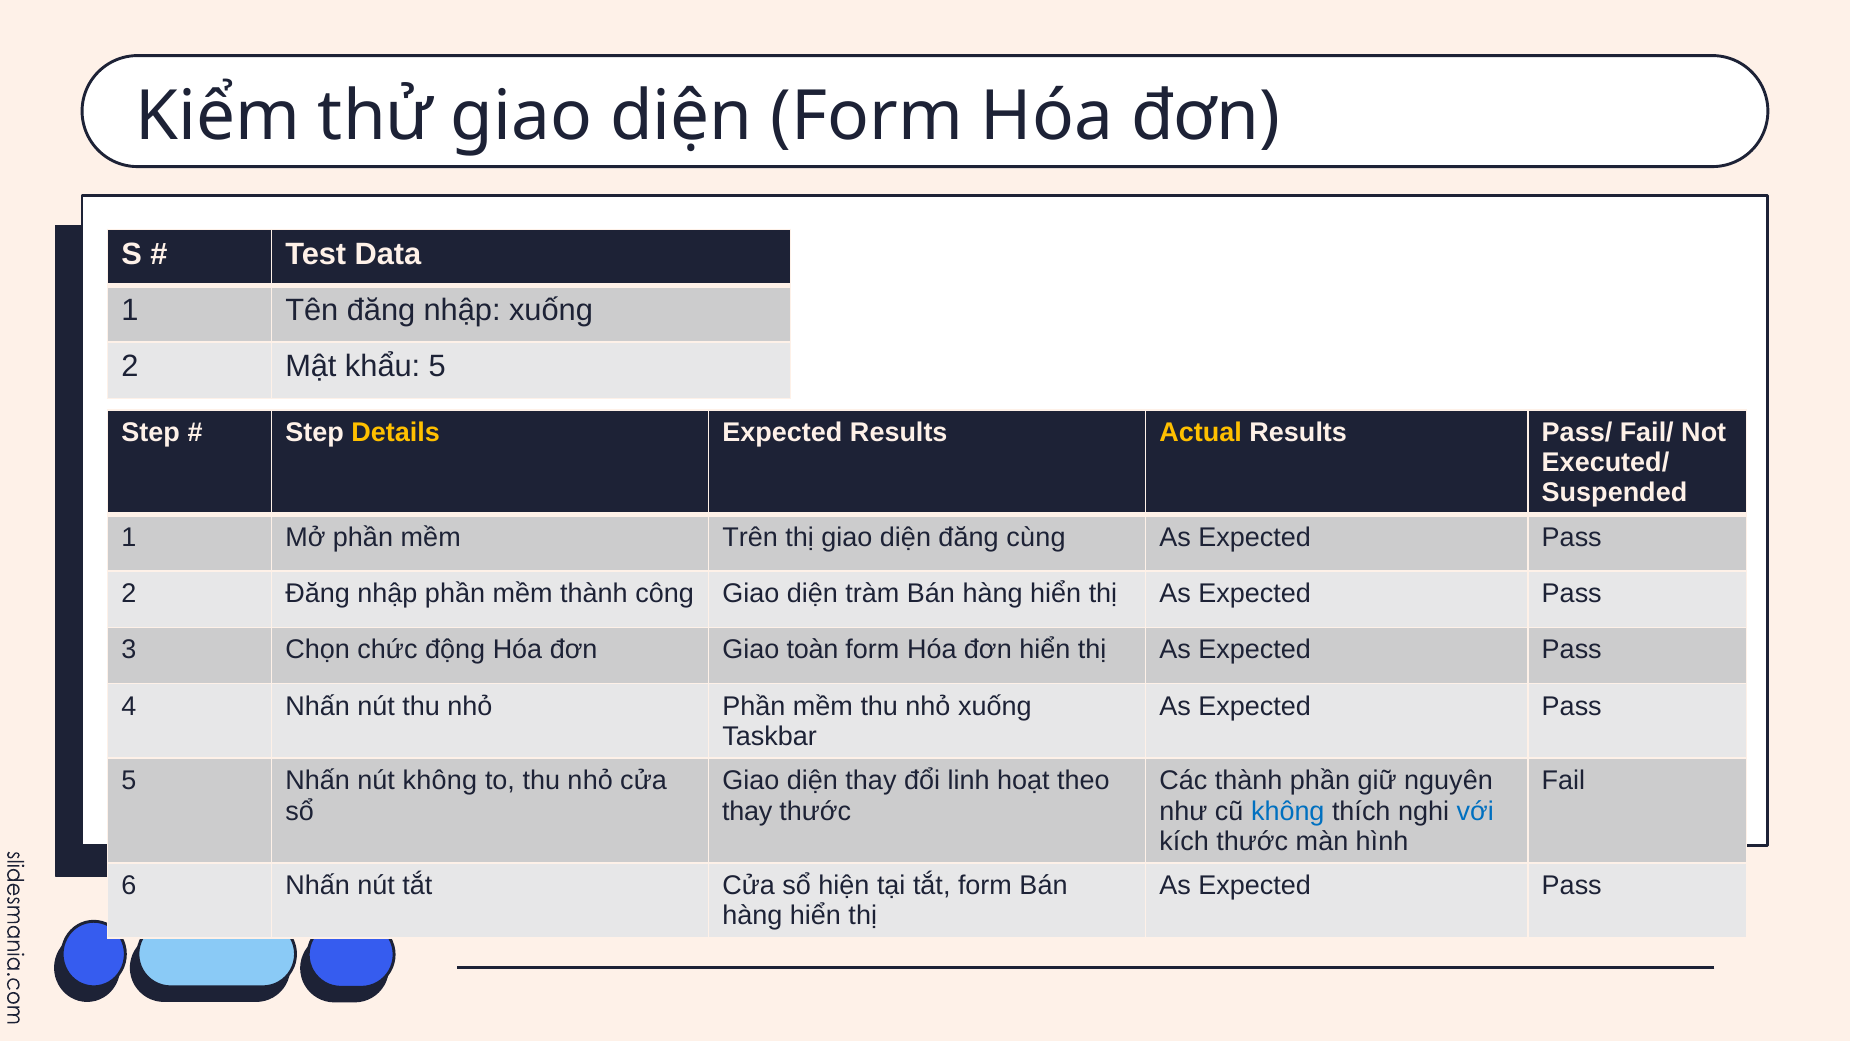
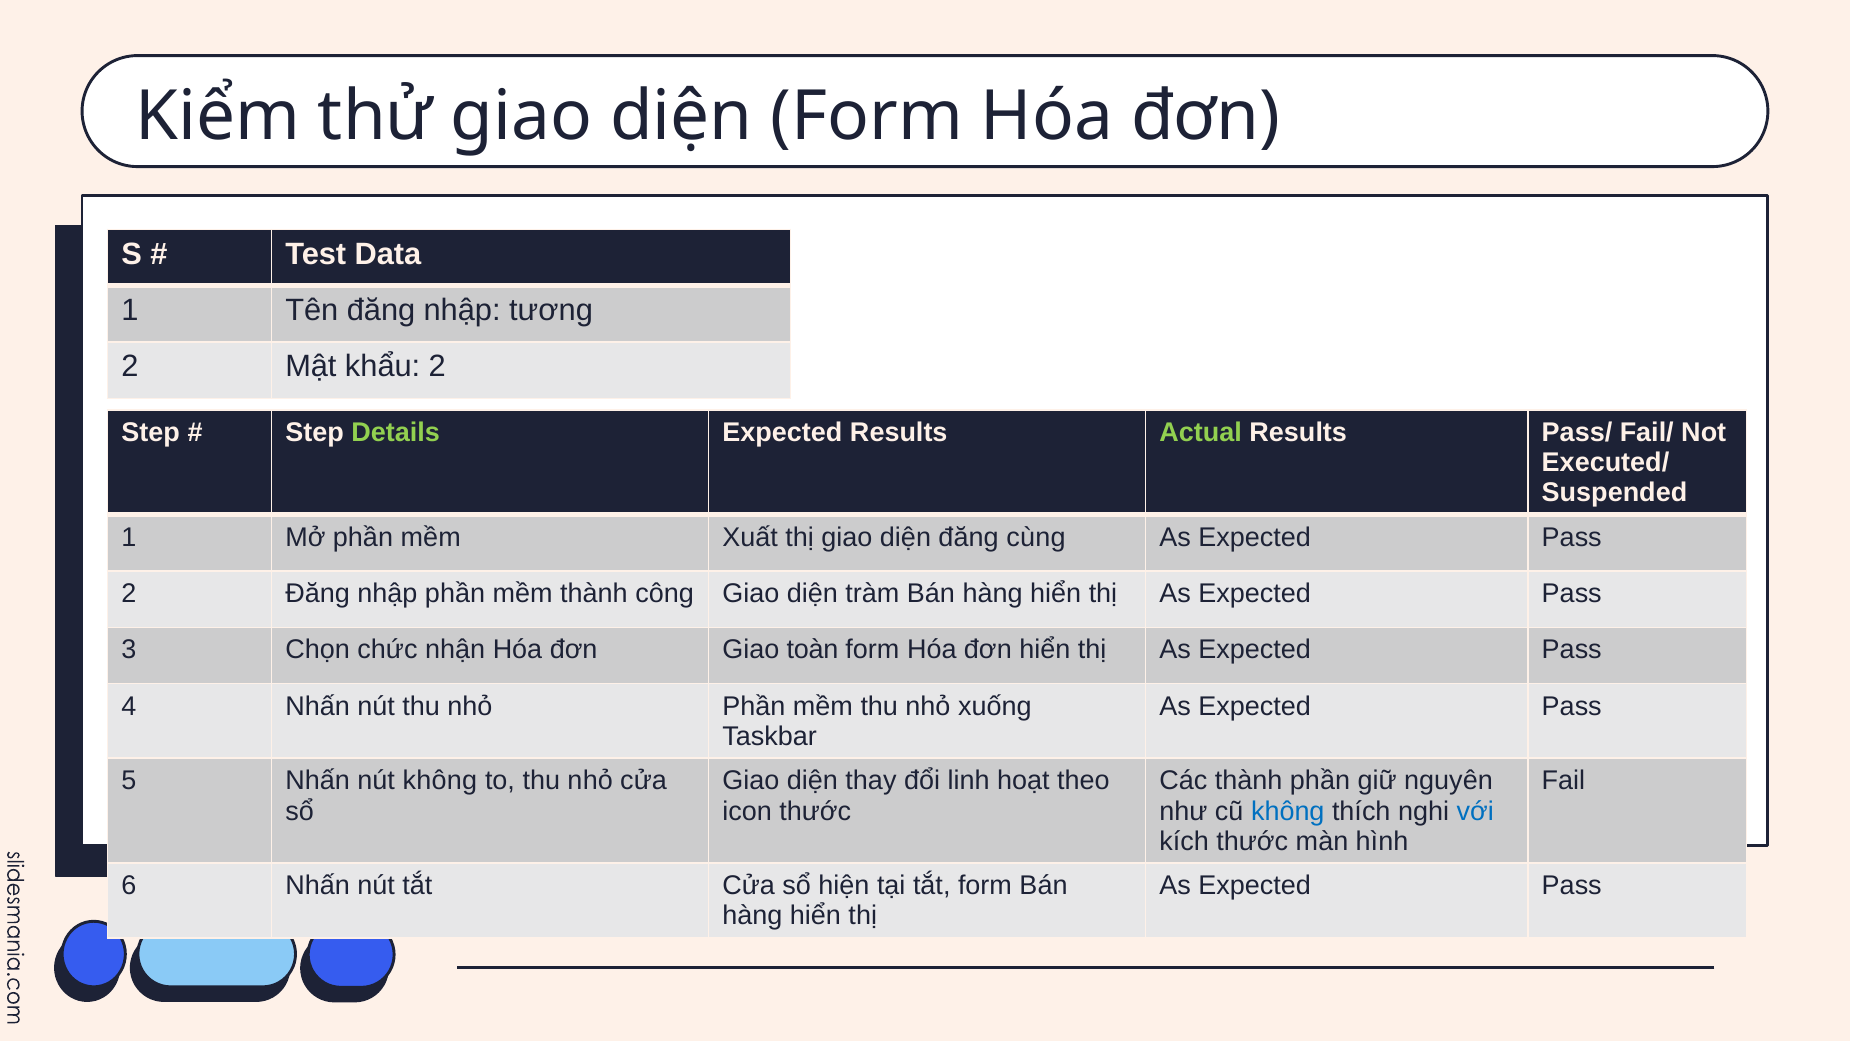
nhập xuống: xuống -> tương
khẩu 5: 5 -> 2
Details colour: yellow -> light green
Actual colour: yellow -> light green
Trên: Trên -> Xuất
động: động -> nhận
thay at (747, 811): thay -> icon
